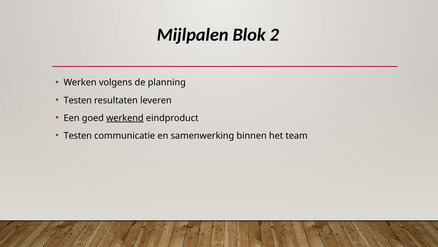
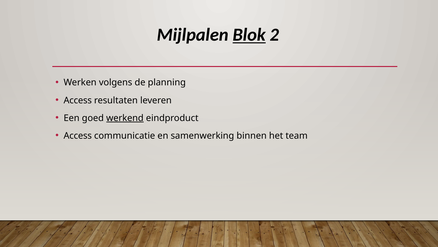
Blok underline: none -> present
Testen at (78, 100): Testen -> Access
Testen at (78, 135): Testen -> Access
